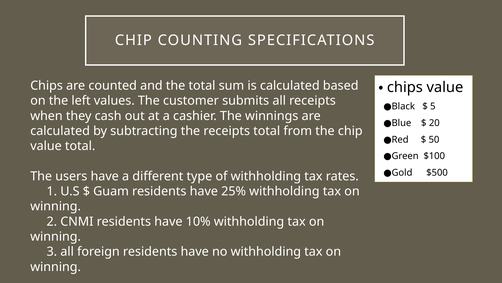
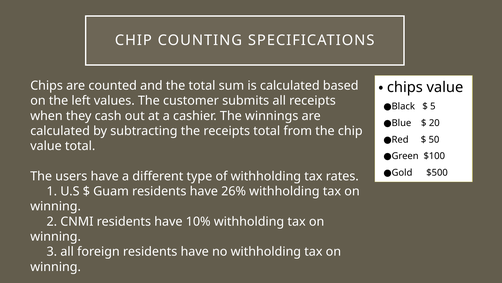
25%: 25% -> 26%
